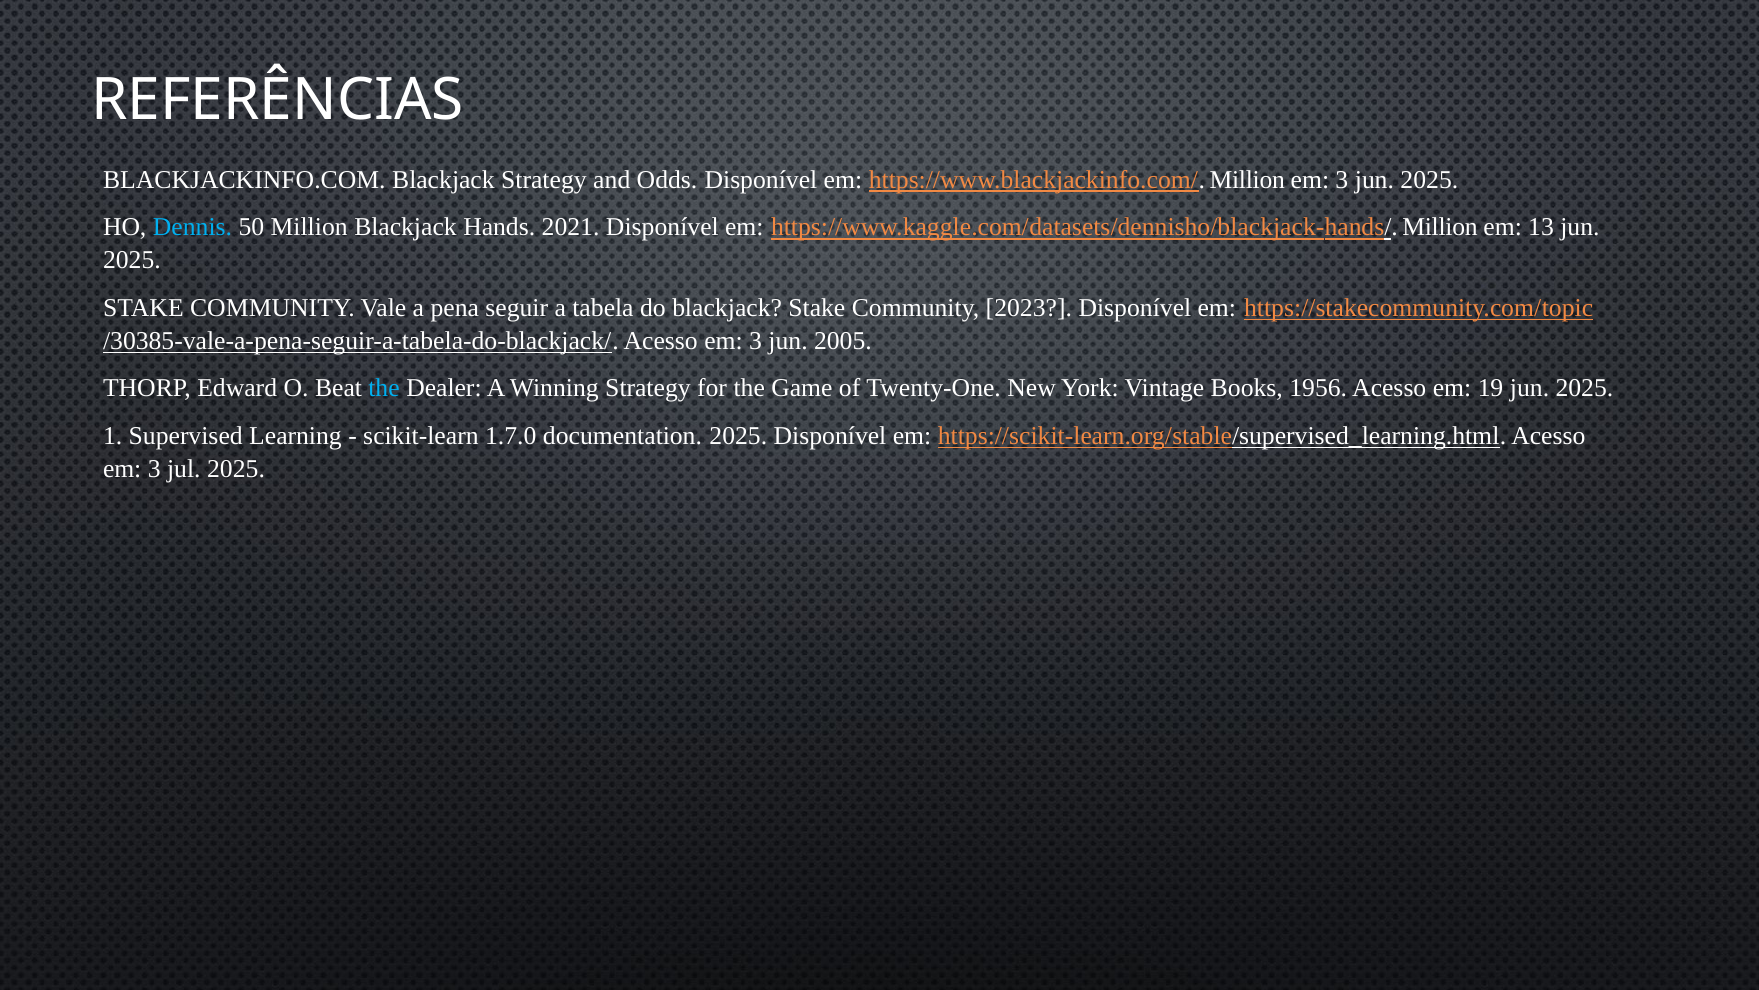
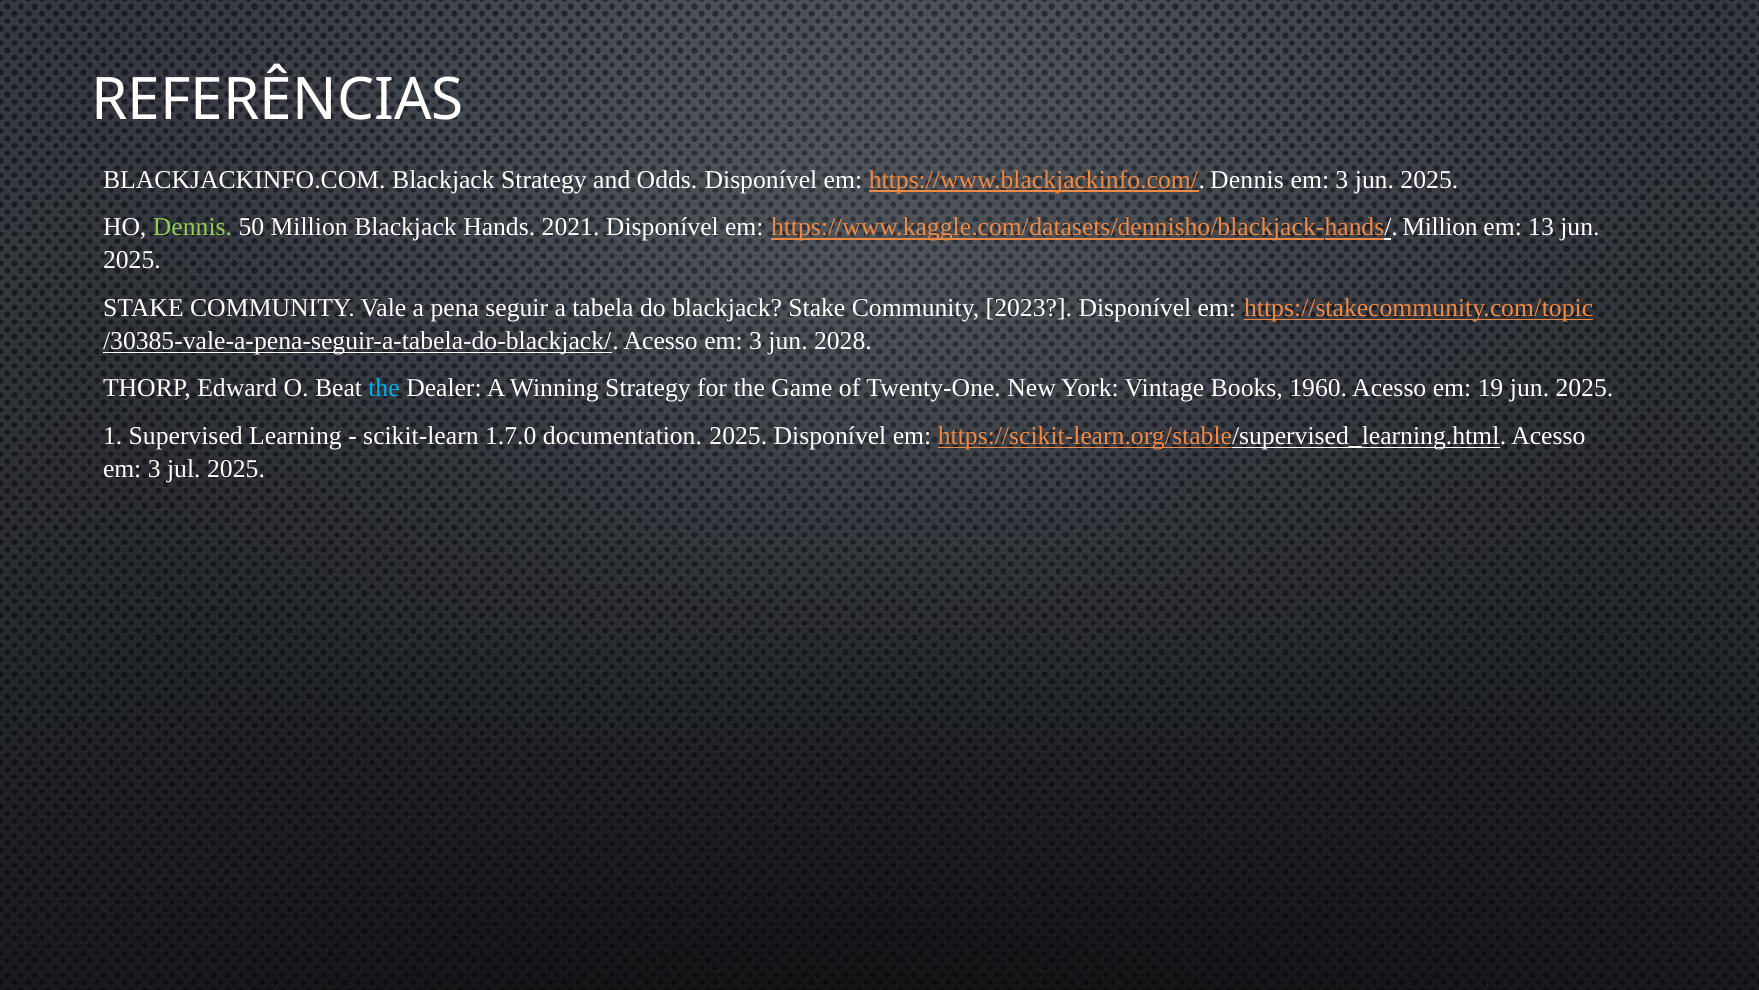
https://www.blackjackinfo.com/ Million: Million -> Dennis
Dennis at (192, 227) colour: light blue -> light green
2005: 2005 -> 2028
1956: 1956 -> 1960
